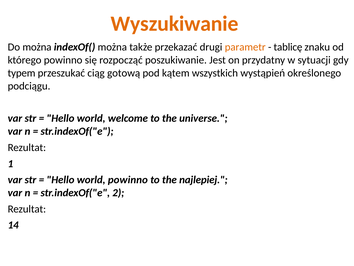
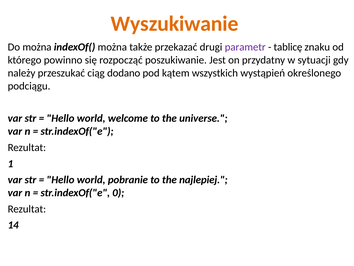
parametr colour: orange -> purple
typem: typem -> należy
gotową: gotową -> dodano
world powinno: powinno -> pobranie
2: 2 -> 0
